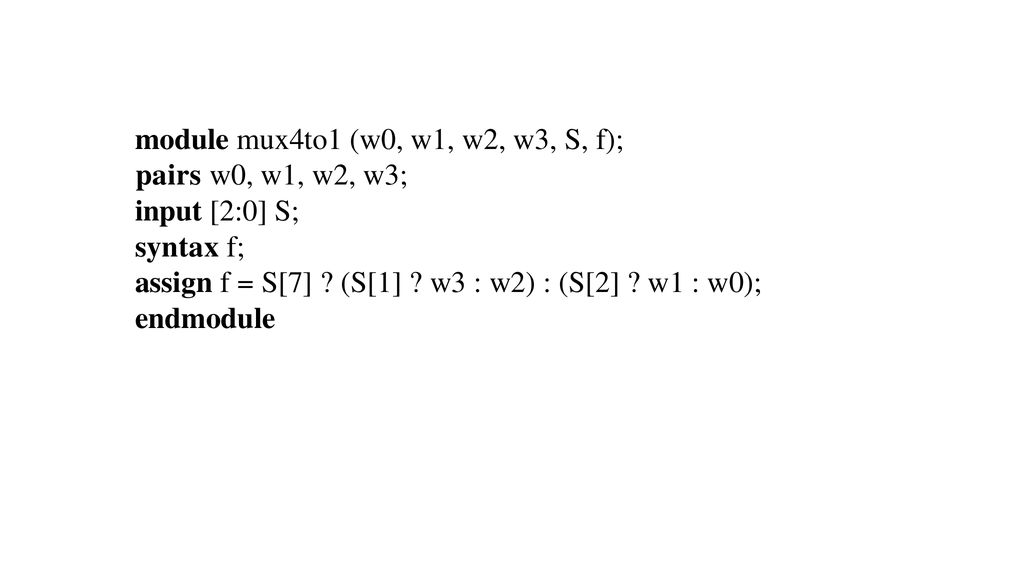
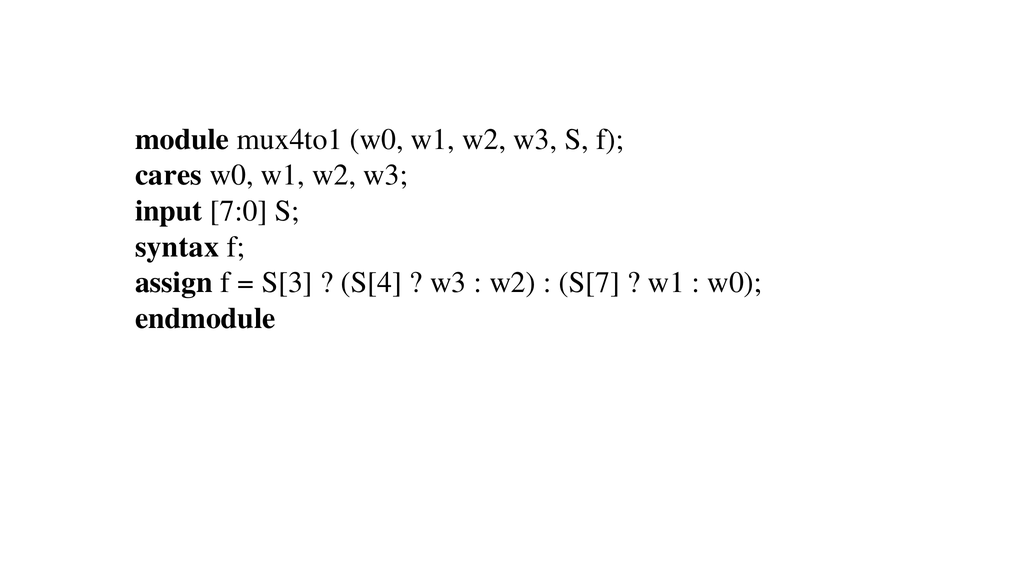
pairs: pairs -> cares
2:0: 2:0 -> 7:0
S[7: S[7 -> S[3
S[1: S[1 -> S[4
S[2: S[2 -> S[7
